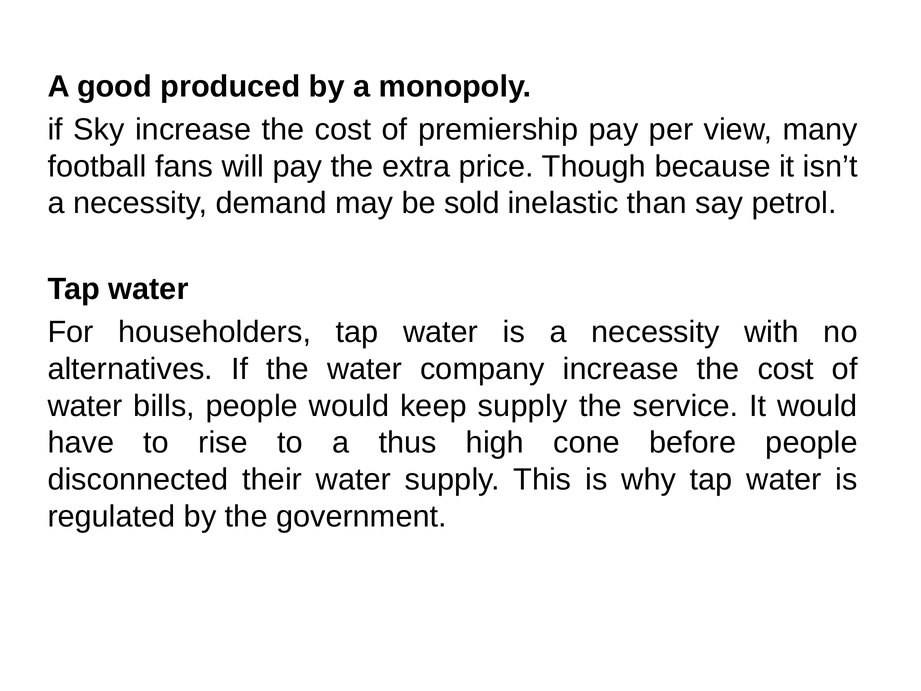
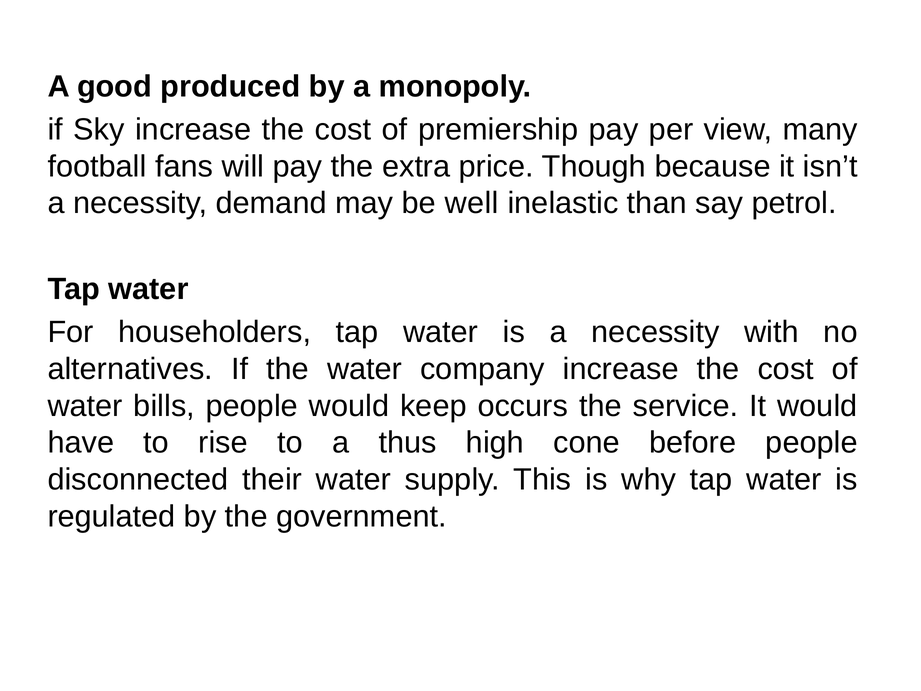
sold: sold -> well
keep supply: supply -> occurs
